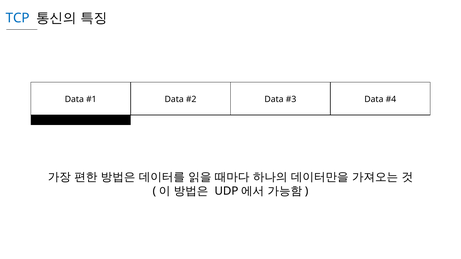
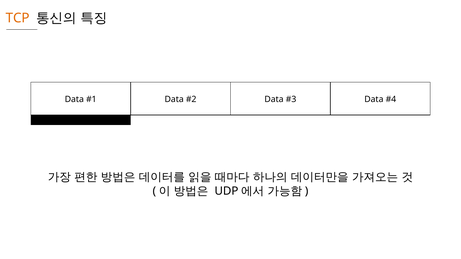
TCP colour: blue -> orange
